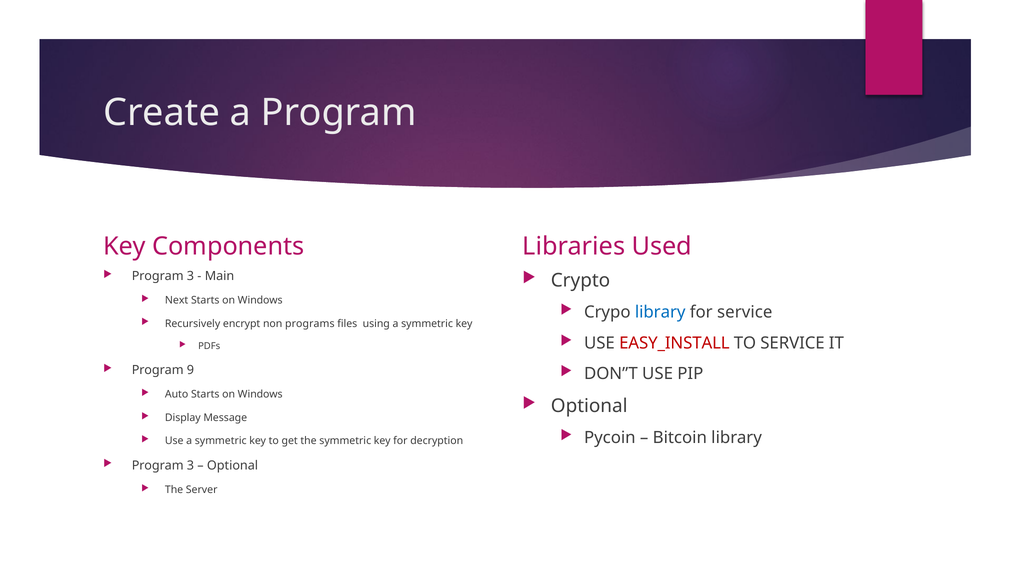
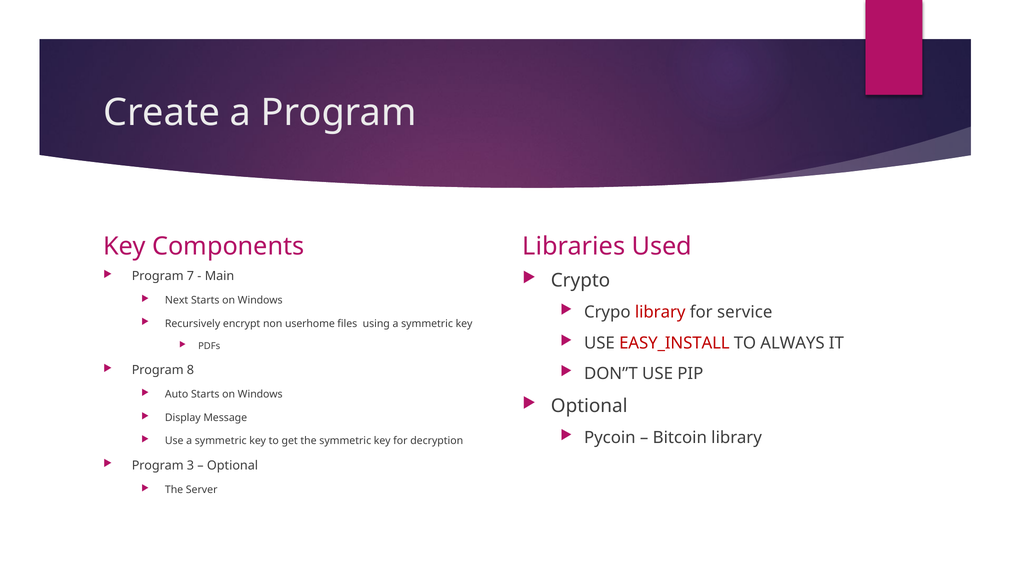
3 at (190, 276): 3 -> 7
library at (660, 312) colour: blue -> red
programs: programs -> userhome
TO SERVICE: SERVICE -> ALWAYS
9: 9 -> 8
